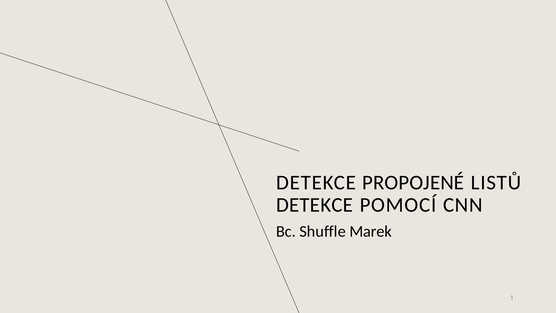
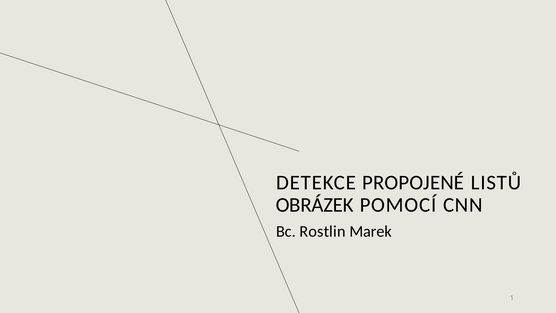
DETEKCE at (315, 205): DETEKCE -> OBRÁZEK
Shuffle: Shuffle -> Rostlin
